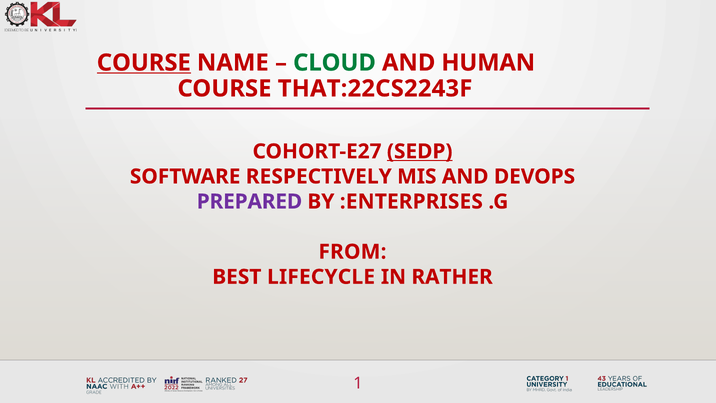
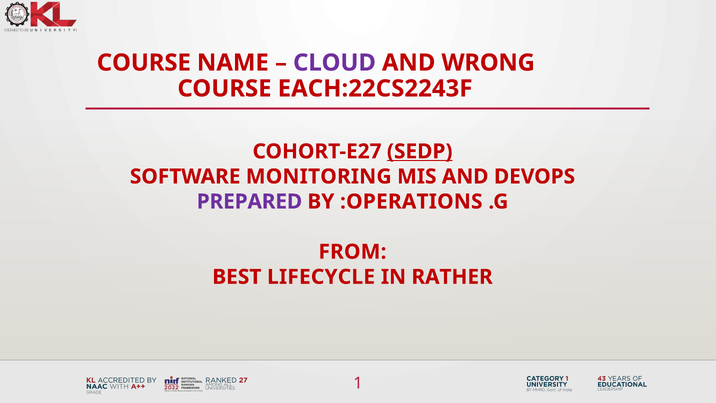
COURSE at (144, 63) underline: present -> none
CLOUD colour: green -> purple
HUMAN: HUMAN -> WRONG
THAT:22CS2243F: THAT:22CS2243F -> EACH:22CS2243F
RESPECTIVELY: RESPECTIVELY -> MONITORING
:ENTERPRISES: :ENTERPRISES -> :OPERATIONS
